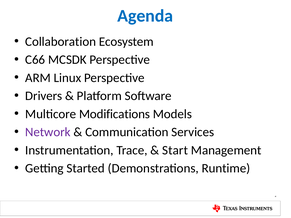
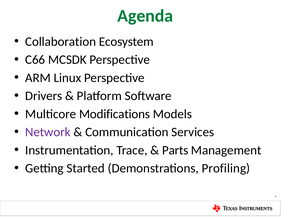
Agenda colour: blue -> green
Start: Start -> Parts
Runtime: Runtime -> Profiling
